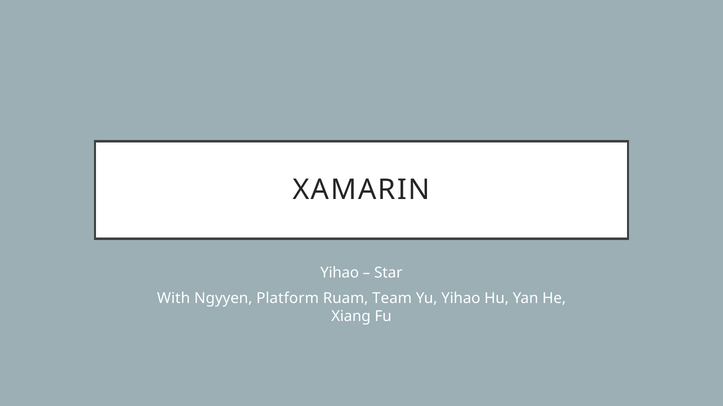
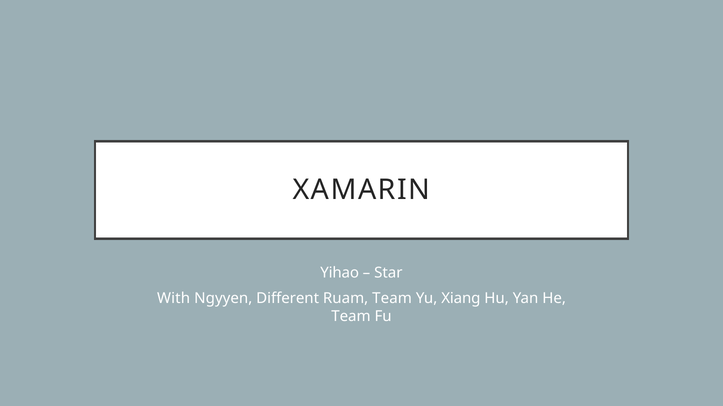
Platform: Platform -> Different
Yu Yihao: Yihao -> Xiang
Xiang at (351, 317): Xiang -> Team
